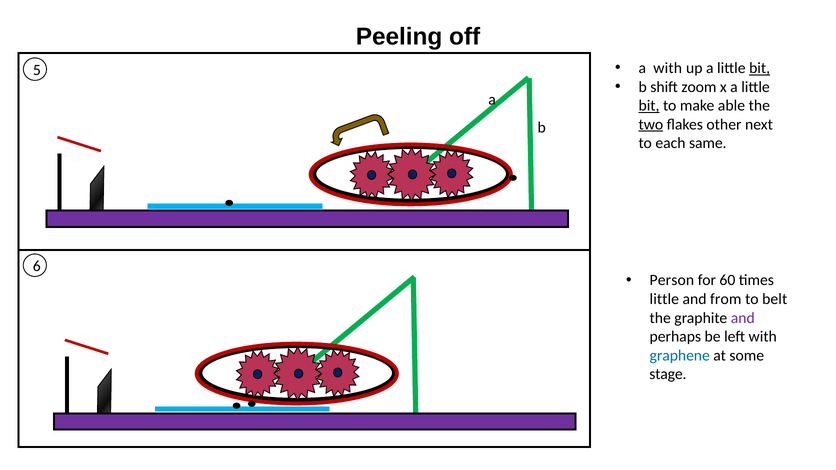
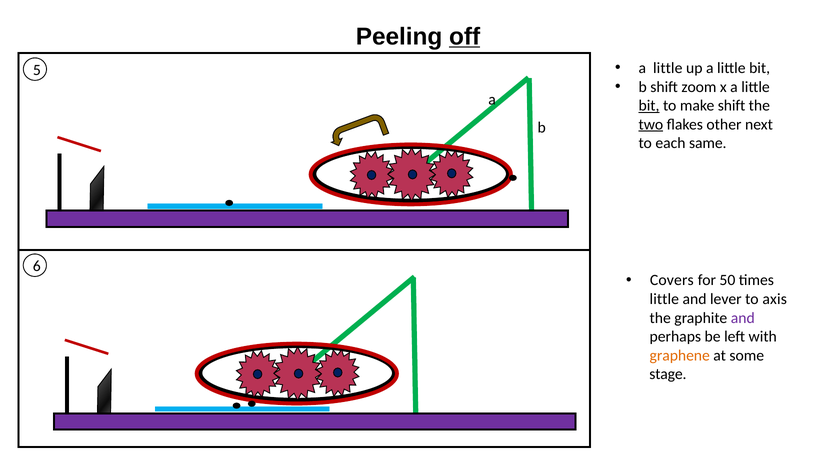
off underline: none -> present
with at (668, 68): with -> little
bit at (760, 68) underline: present -> none
make able: able -> shift
Person: Person -> Covers
60: 60 -> 50
from: from -> lever
belt: belt -> axis
graphene colour: blue -> orange
